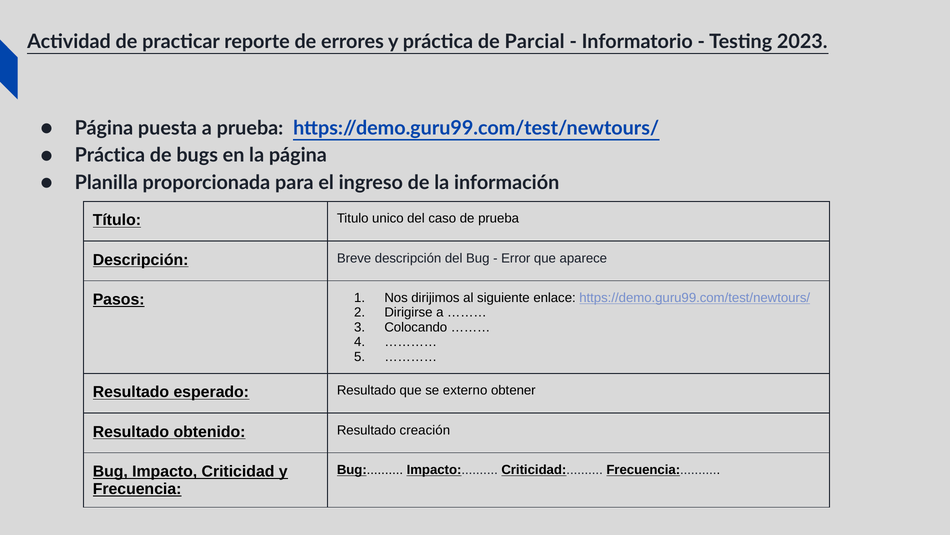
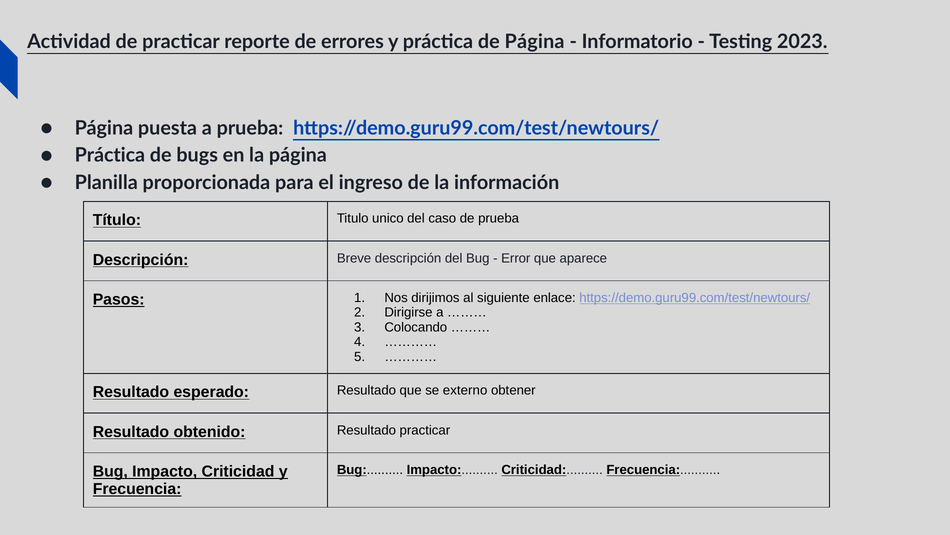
de Parcial: Parcial -> Página
Resultado creación: creación -> practicar
